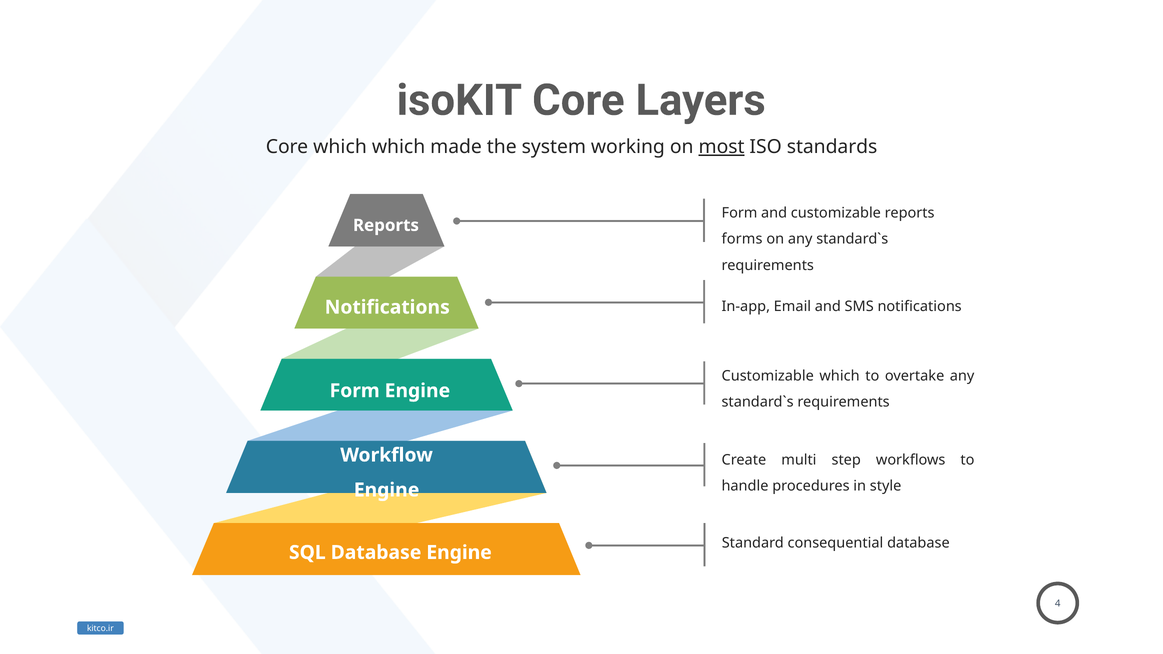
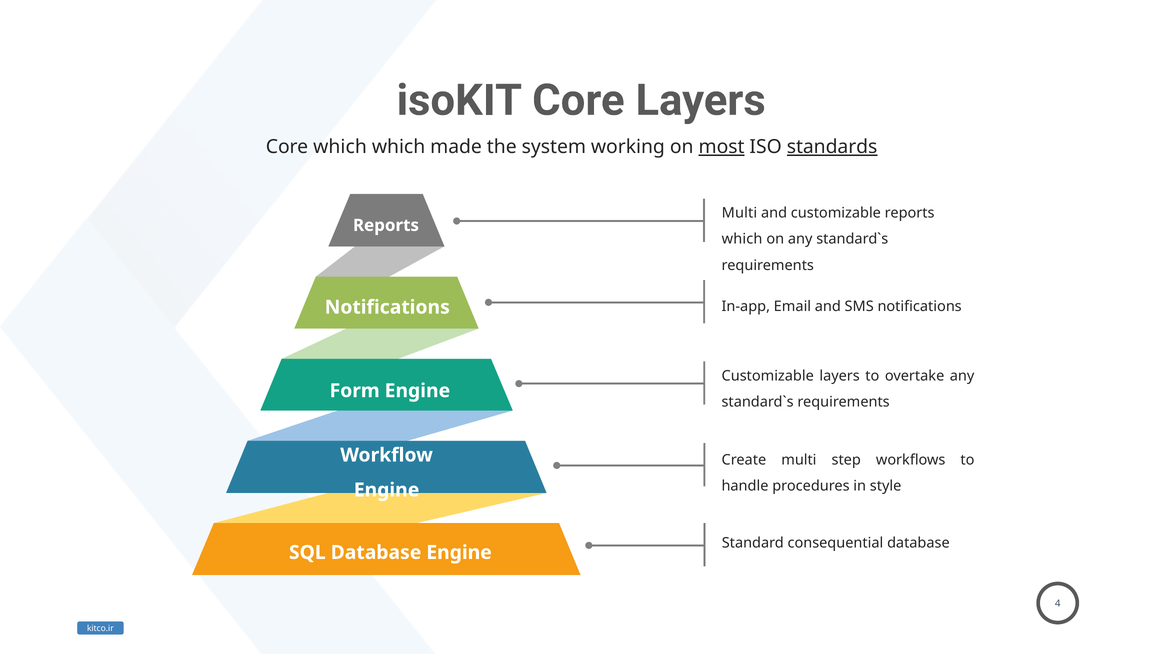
standards underline: none -> present
Form at (740, 213): Form -> Multi
forms at (742, 239): forms -> which
Customizable which: which -> layers
